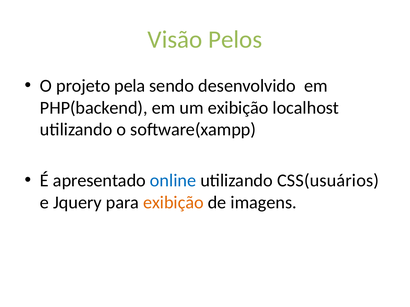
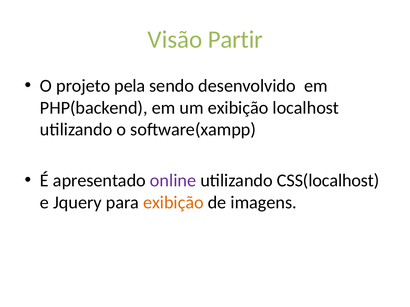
Pelos: Pelos -> Partir
online colour: blue -> purple
CSS(usuários: CSS(usuários -> CSS(localhost
